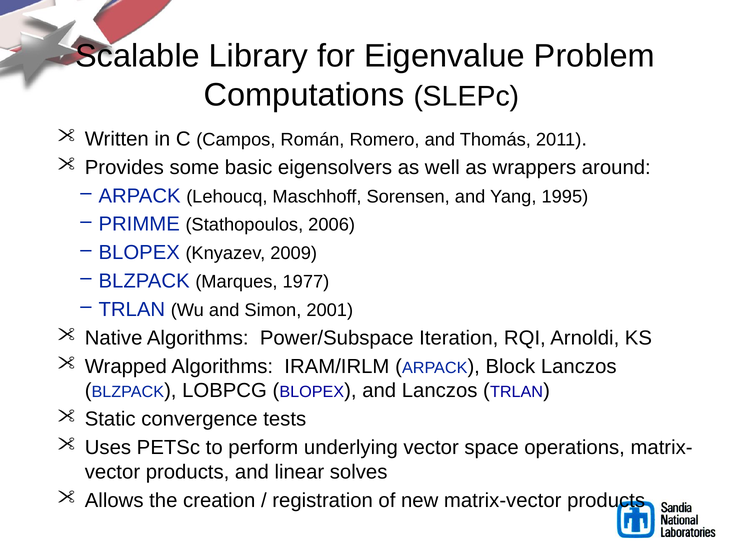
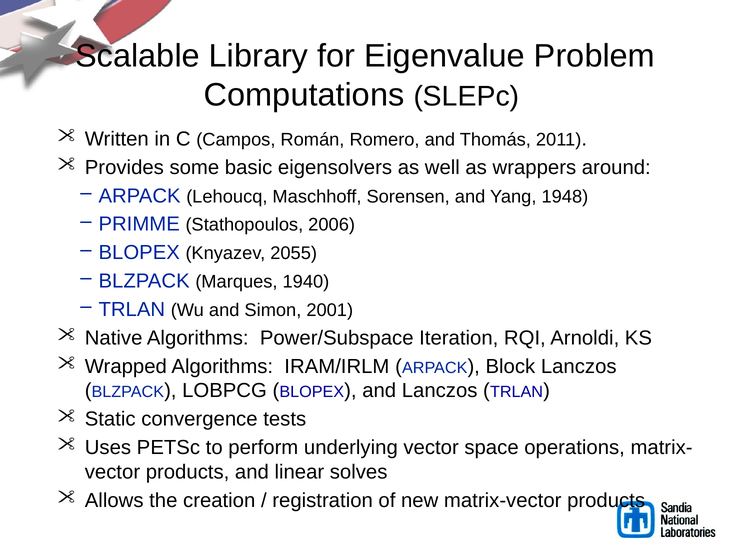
1995: 1995 -> 1948
2009: 2009 -> 2055
1977: 1977 -> 1940
